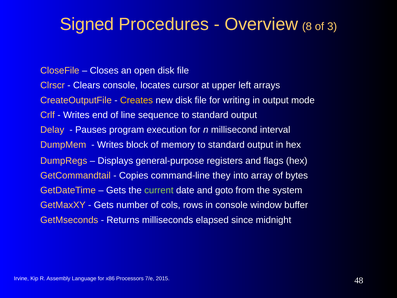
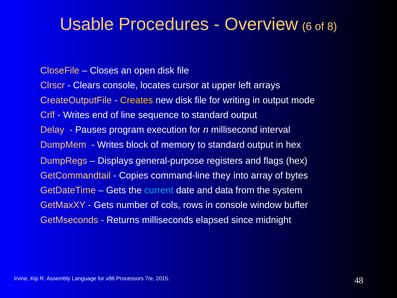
Signed: Signed -> Usable
8: 8 -> 6
3: 3 -> 8
current colour: light green -> light blue
goto: goto -> data
